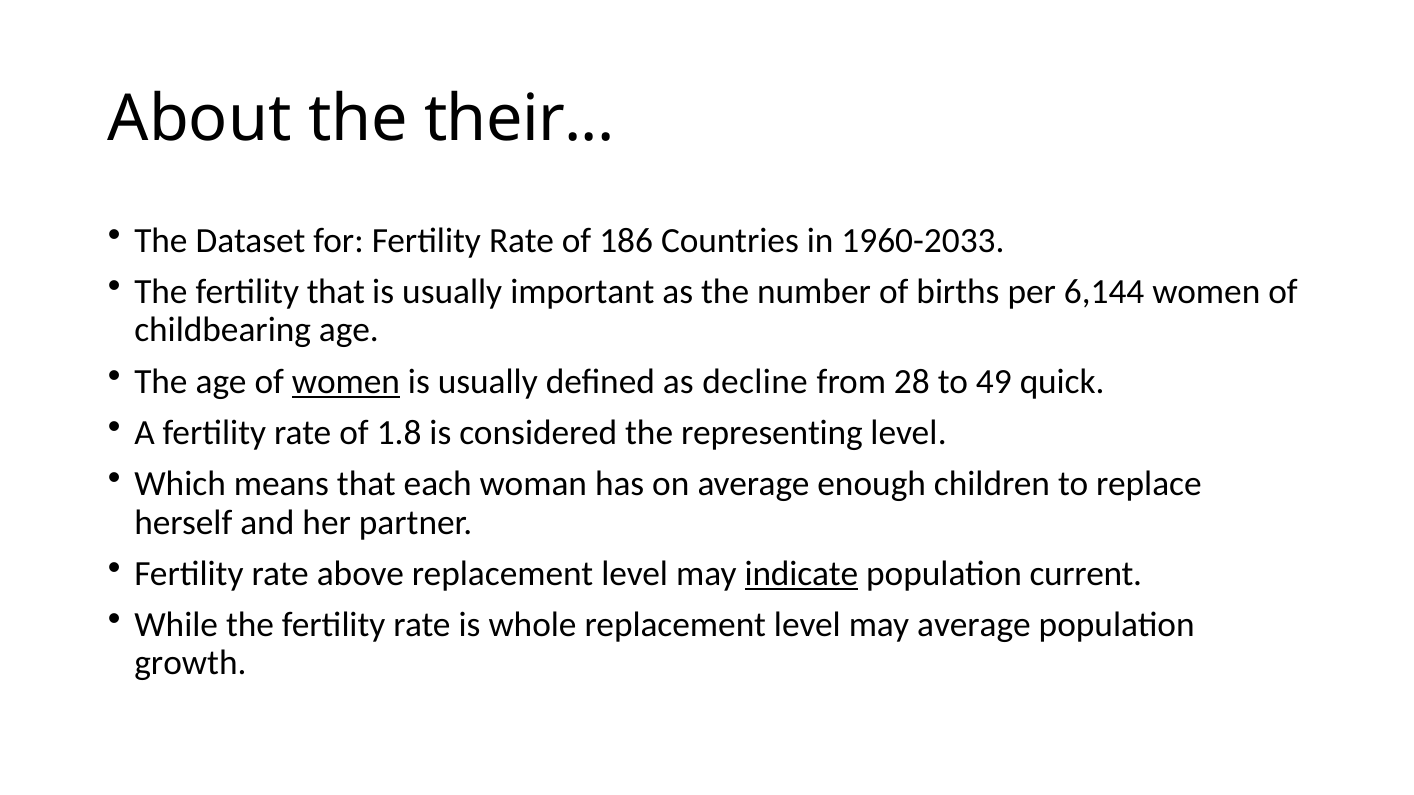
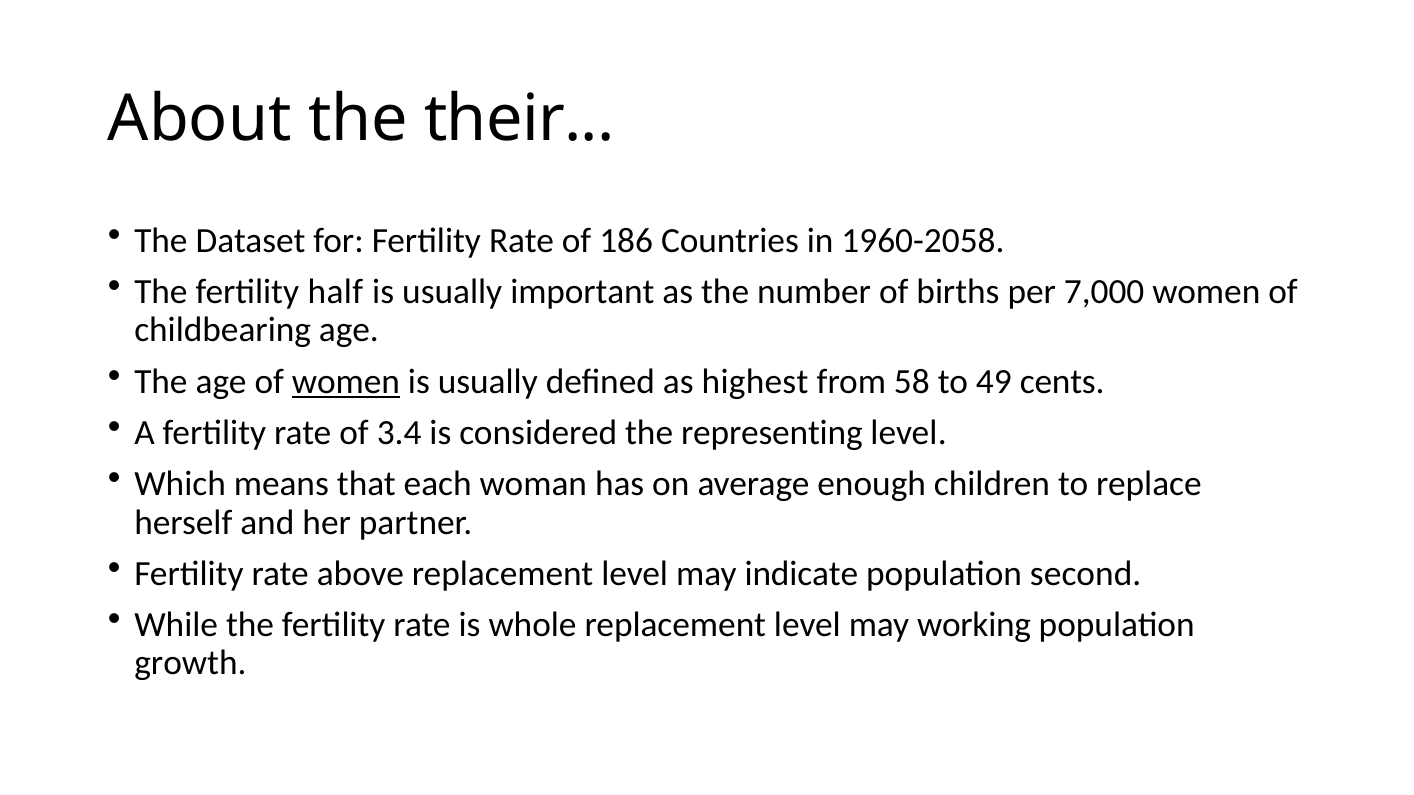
1960-2033: 1960-2033 -> 1960-2058
fertility that: that -> half
6,144: 6,144 -> 7,000
decline: decline -> highest
28: 28 -> 58
quick: quick -> cents
1.8: 1.8 -> 3.4
indicate underline: present -> none
current: current -> second
may average: average -> working
